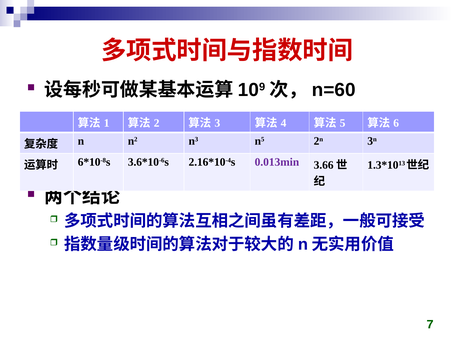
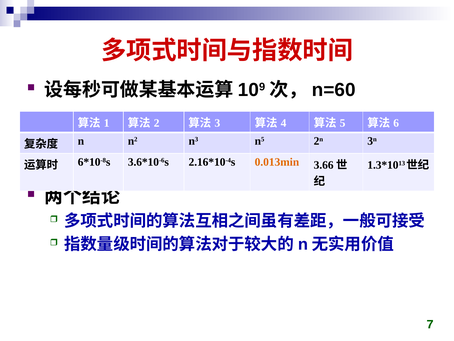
0.013min colour: purple -> orange
